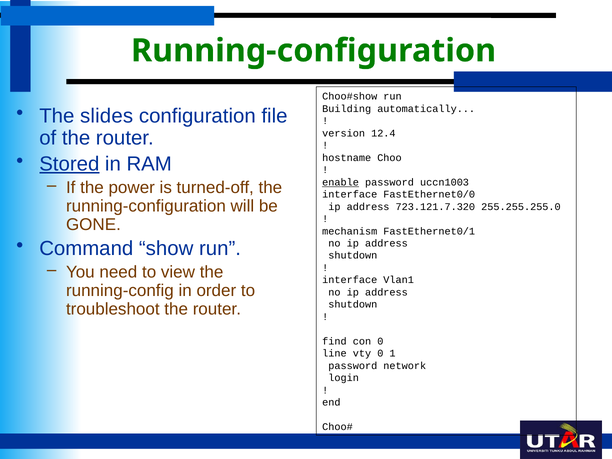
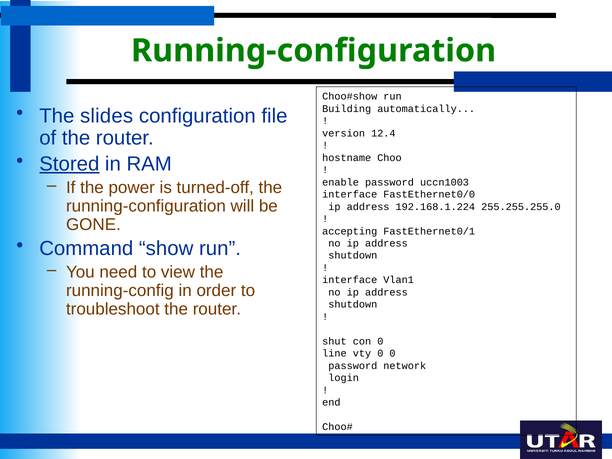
enable underline: present -> none
723.121.7.320: 723.121.7.320 -> 192.168.1.224
mechanism: mechanism -> accepting
find: find -> shut
0 1: 1 -> 0
